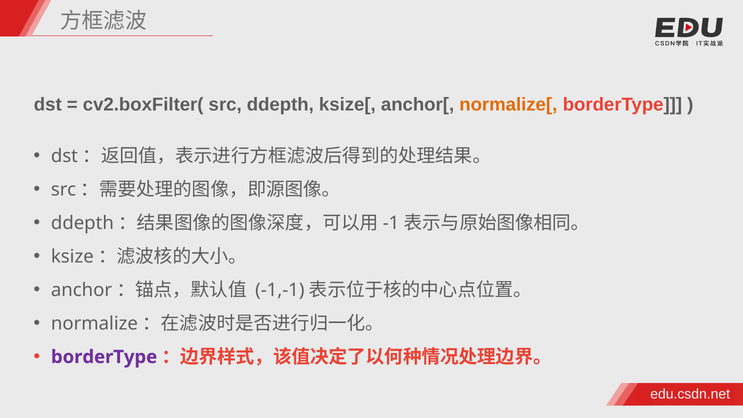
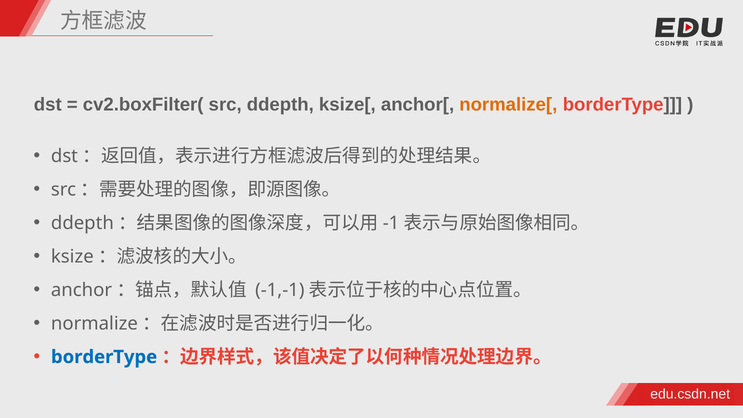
borderType at (104, 357) colour: purple -> blue
